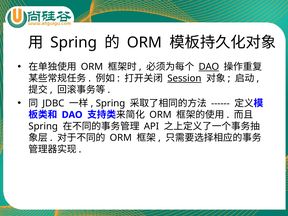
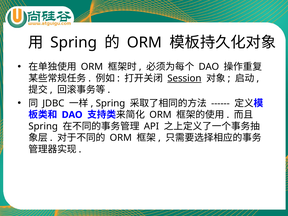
DAO at (209, 67) underline: present -> none
